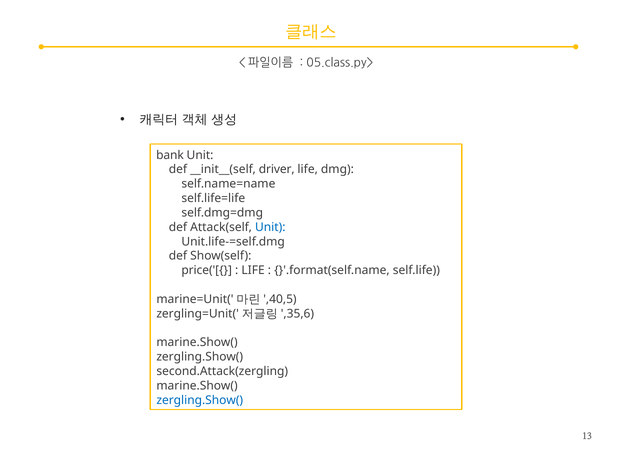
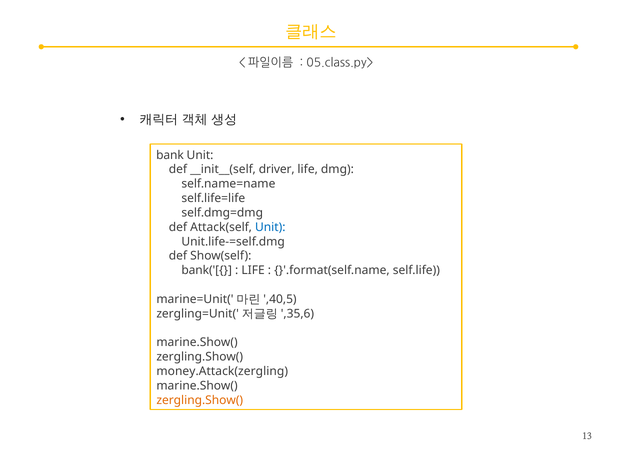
price('[{: price('[{ -> bank('[{
second.Attack(zergling: second.Attack(zergling -> money.Attack(zergling
zergling.Show( at (200, 400) colour: blue -> orange
